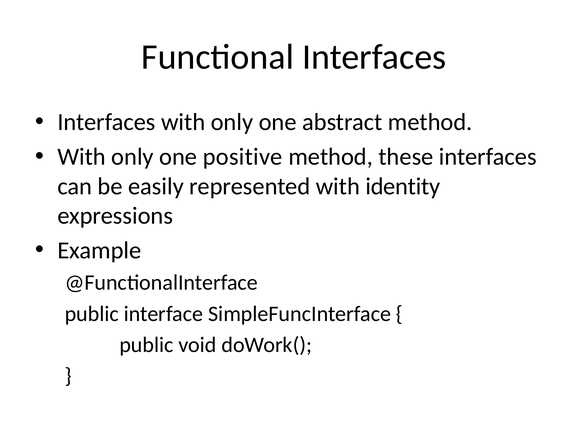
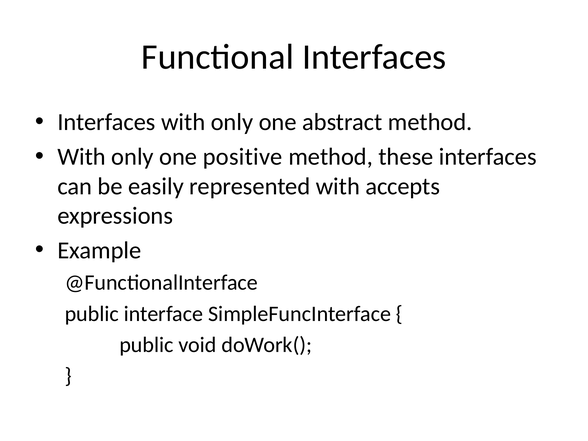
identity: identity -> accepts
